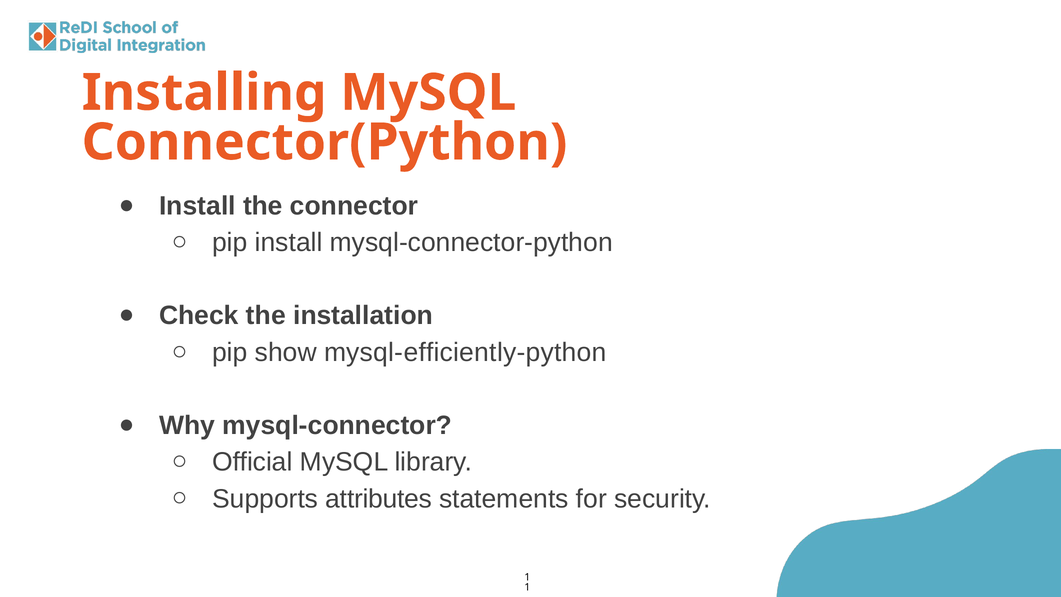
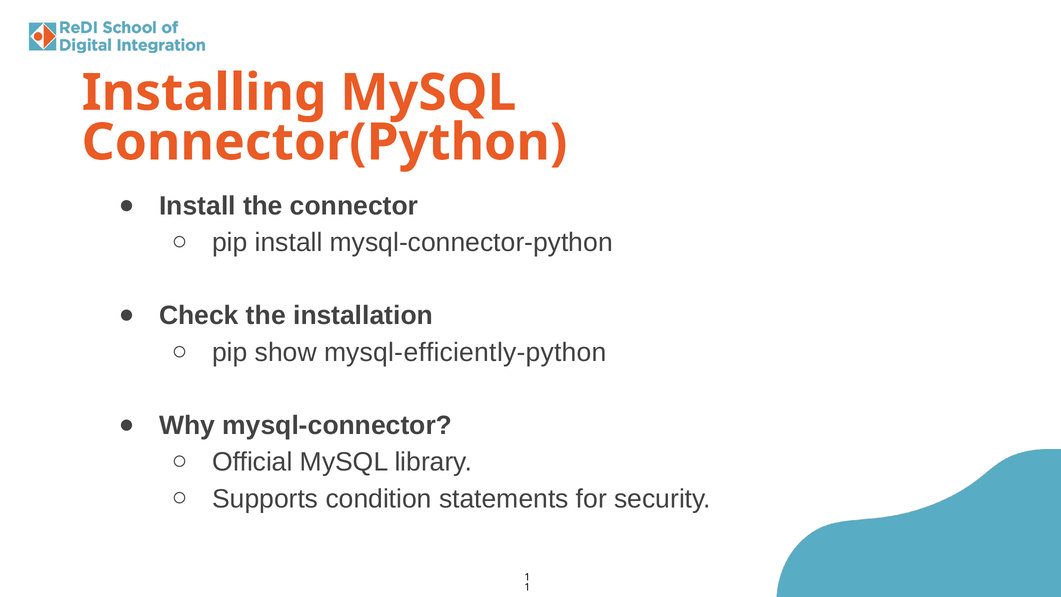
attributes: attributes -> condition
